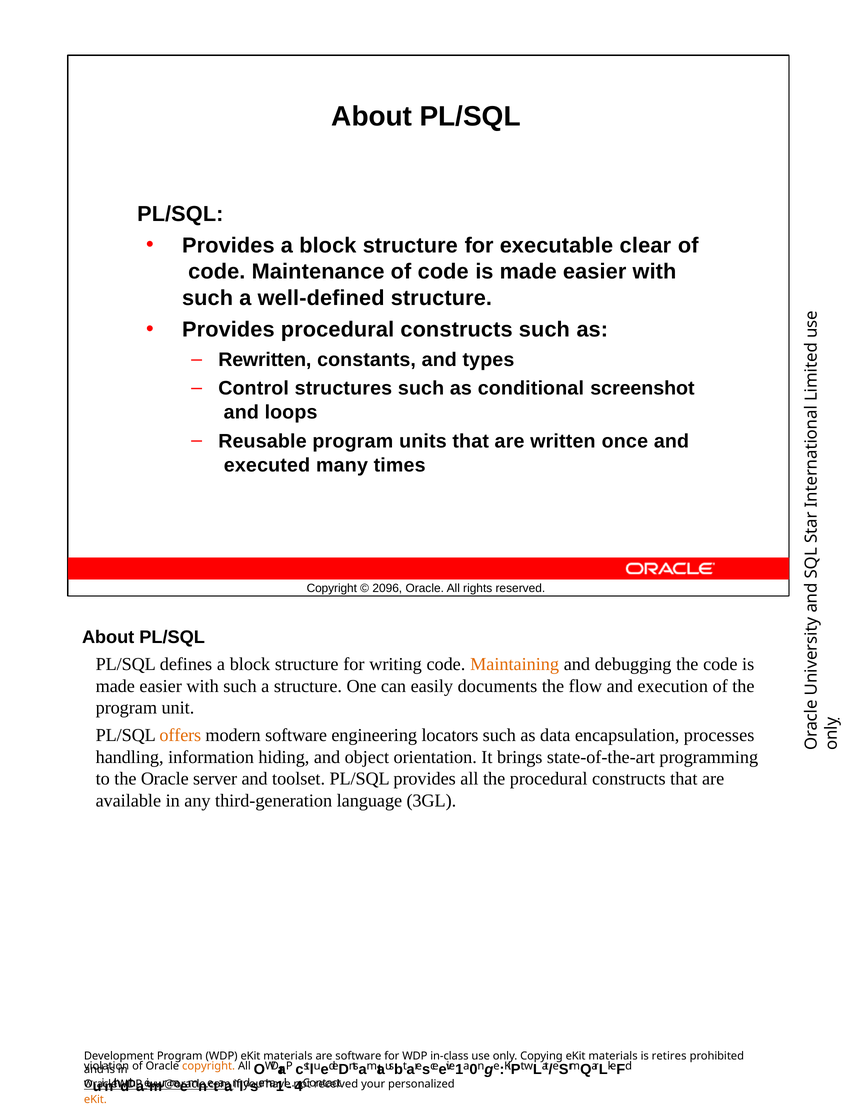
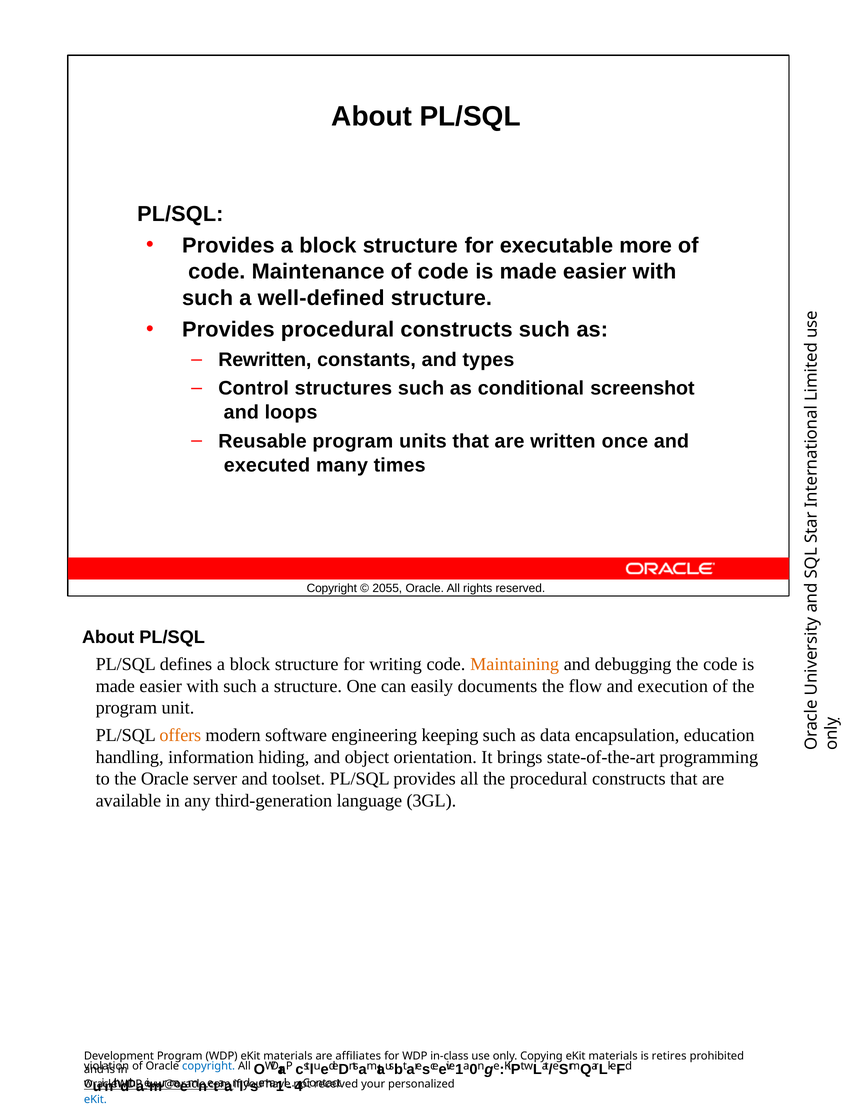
clear: clear -> more
2096: 2096 -> 2055
locators: locators -> keeping
processes: processes -> education
are software: software -> affiliates
copyright at (209, 1066) colour: orange -> blue
eKit at (95, 1100) colour: orange -> blue
